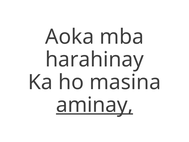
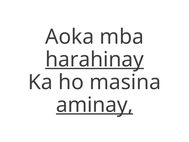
harahinay underline: none -> present
